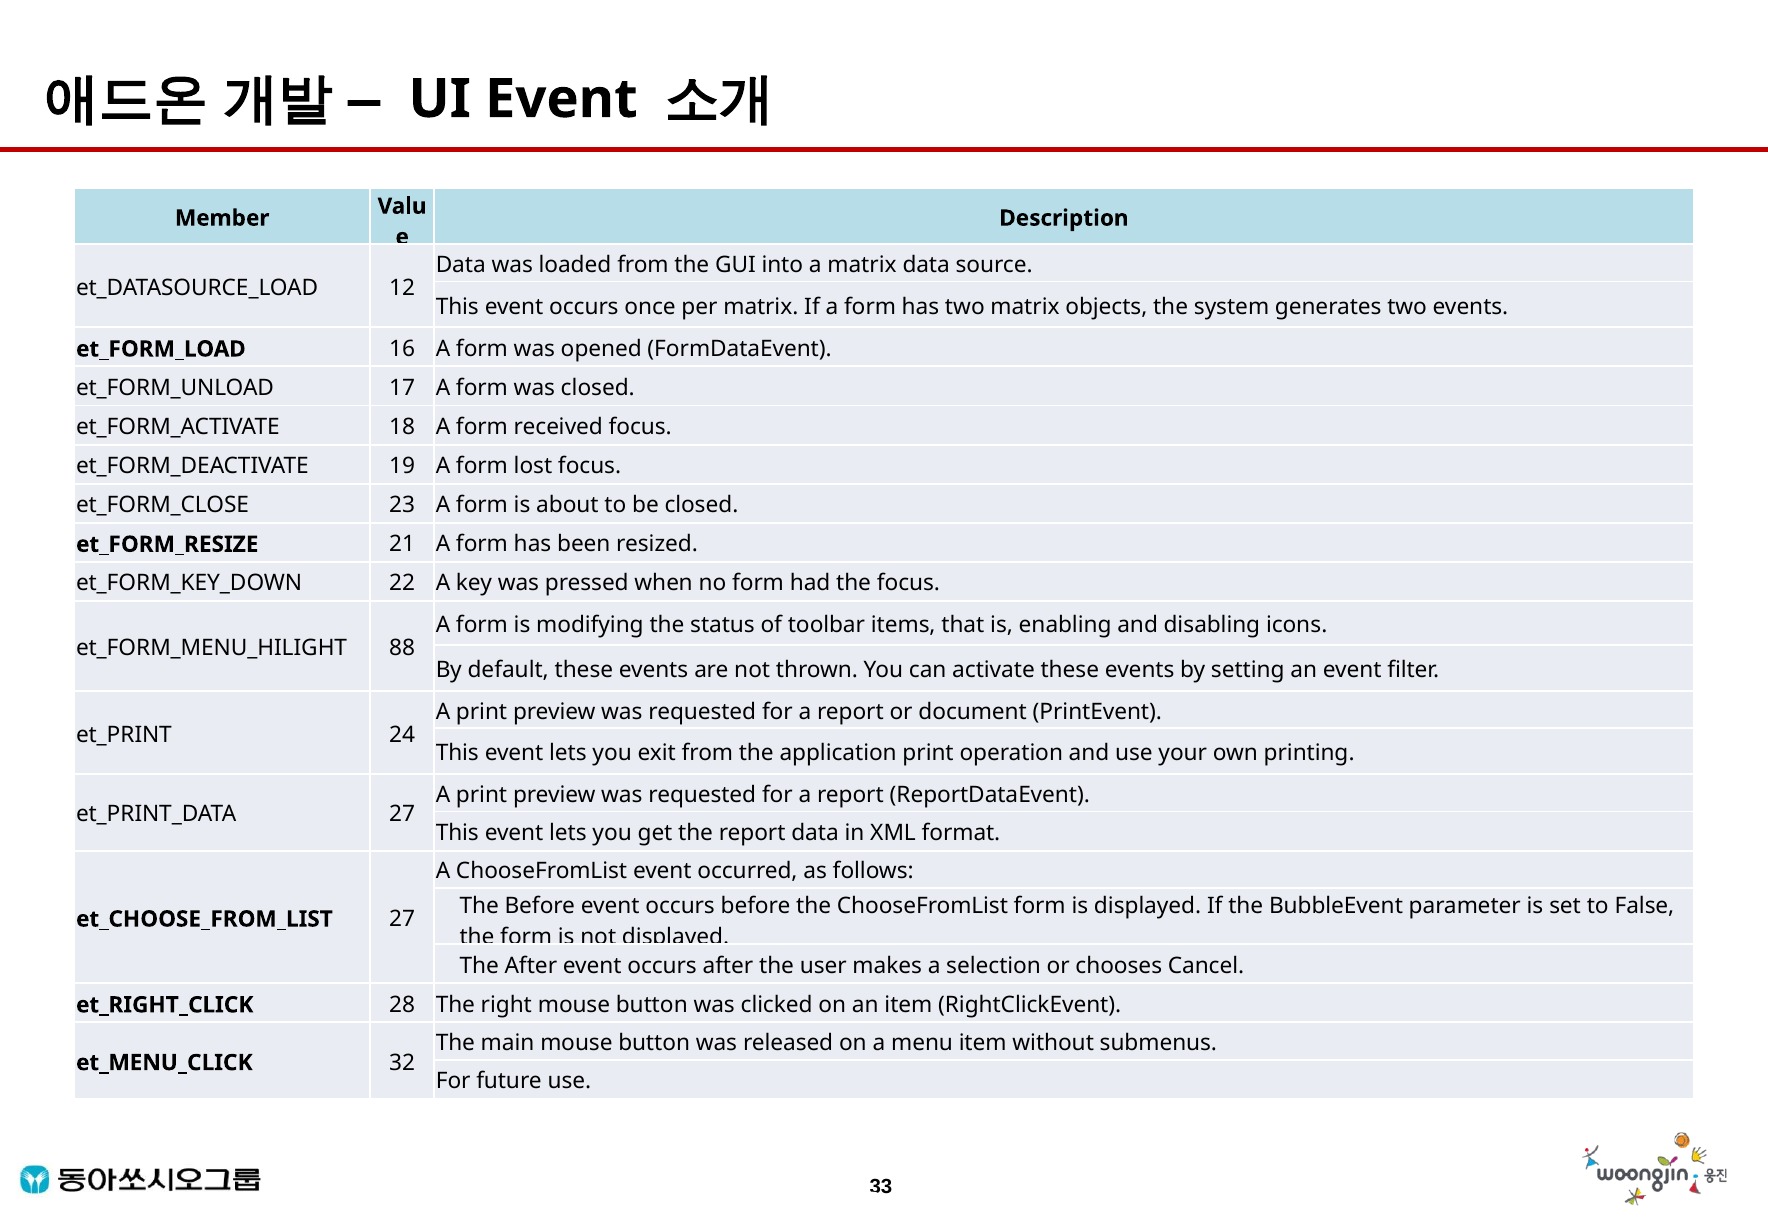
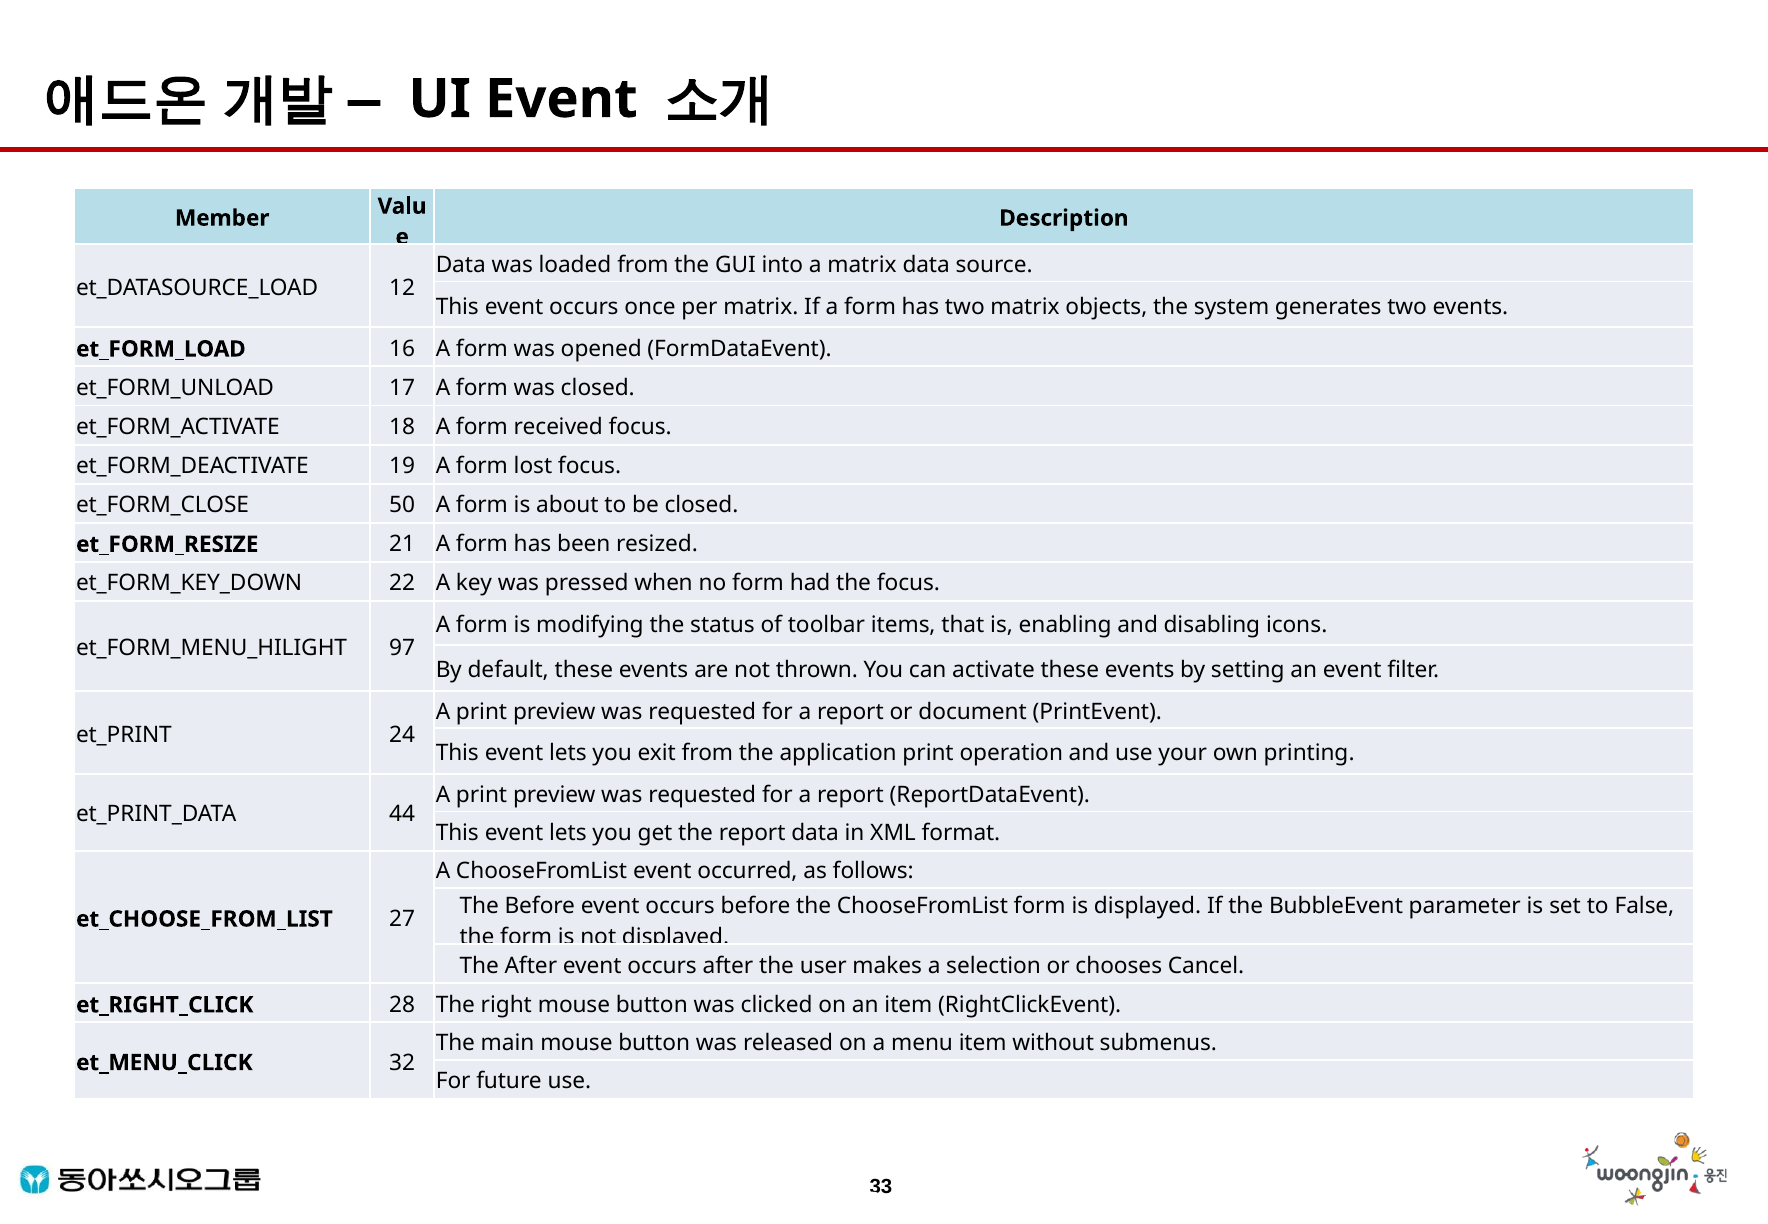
23: 23 -> 50
88: 88 -> 97
27 at (402, 814): 27 -> 44
